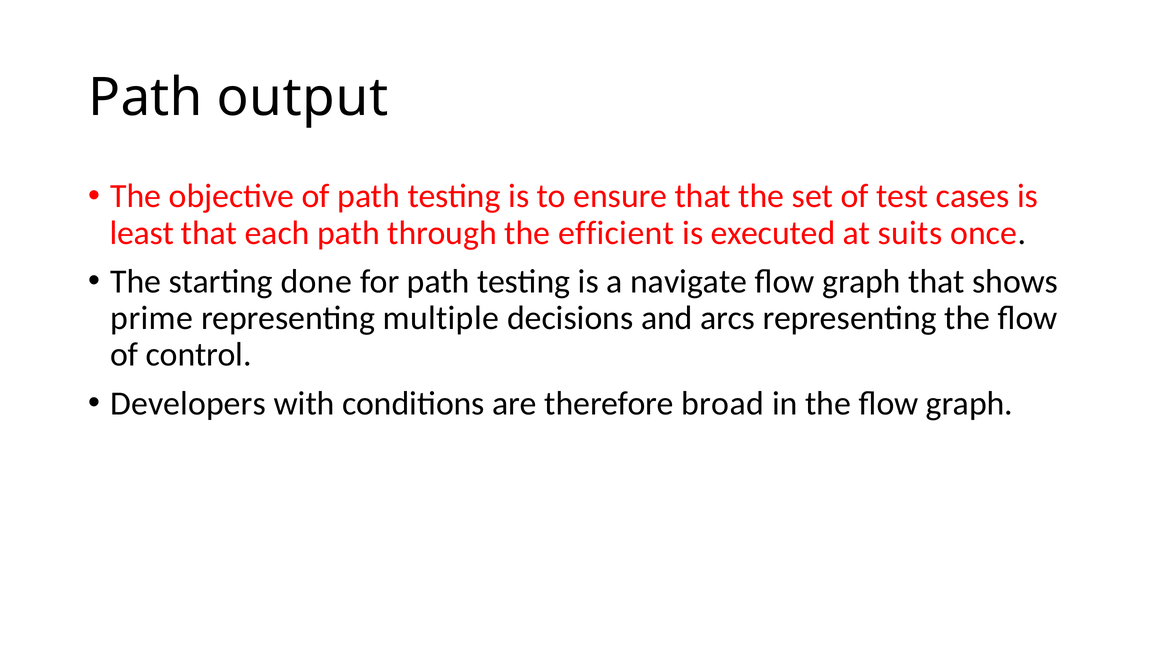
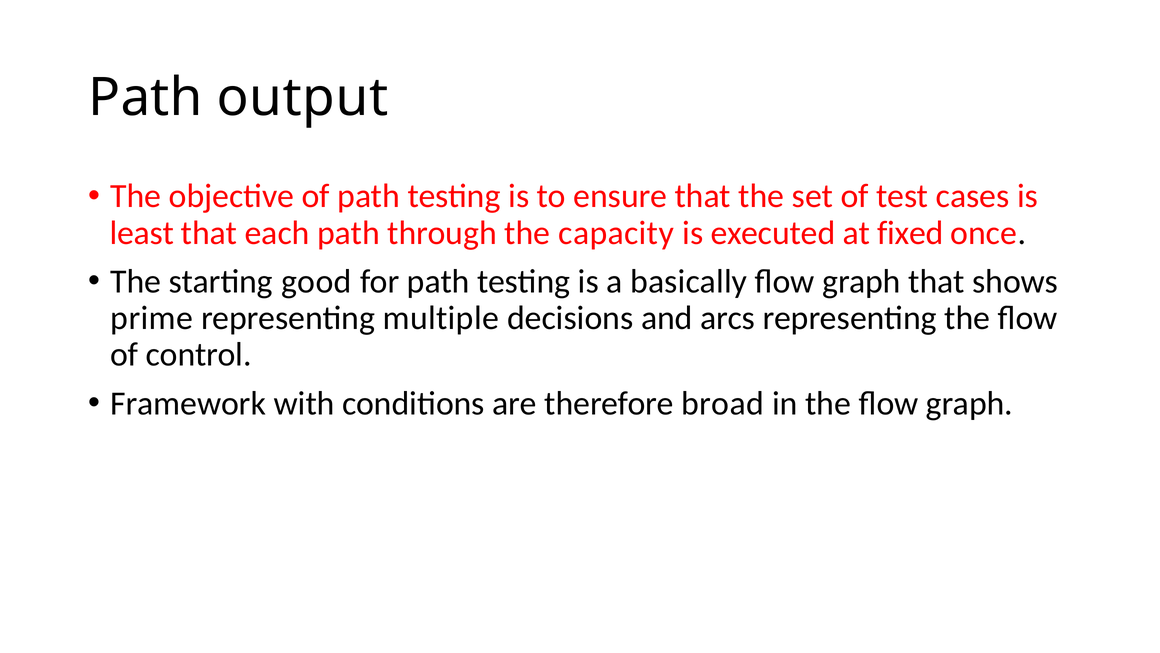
efficient: efficient -> capacity
suits: suits -> fixed
done: done -> good
navigate: navigate -> basically
Developers: Developers -> Framework
